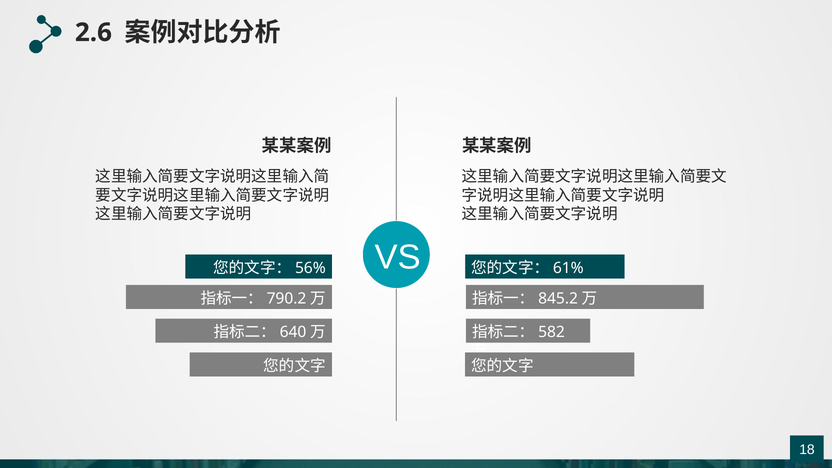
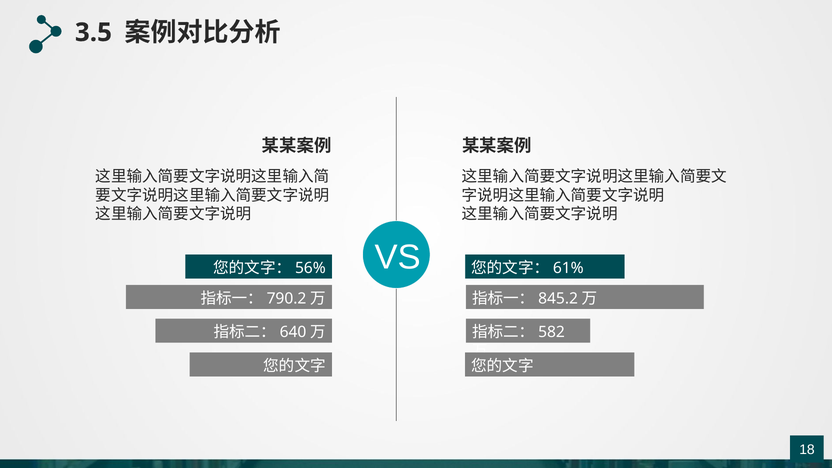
2.6: 2.6 -> 3.5
